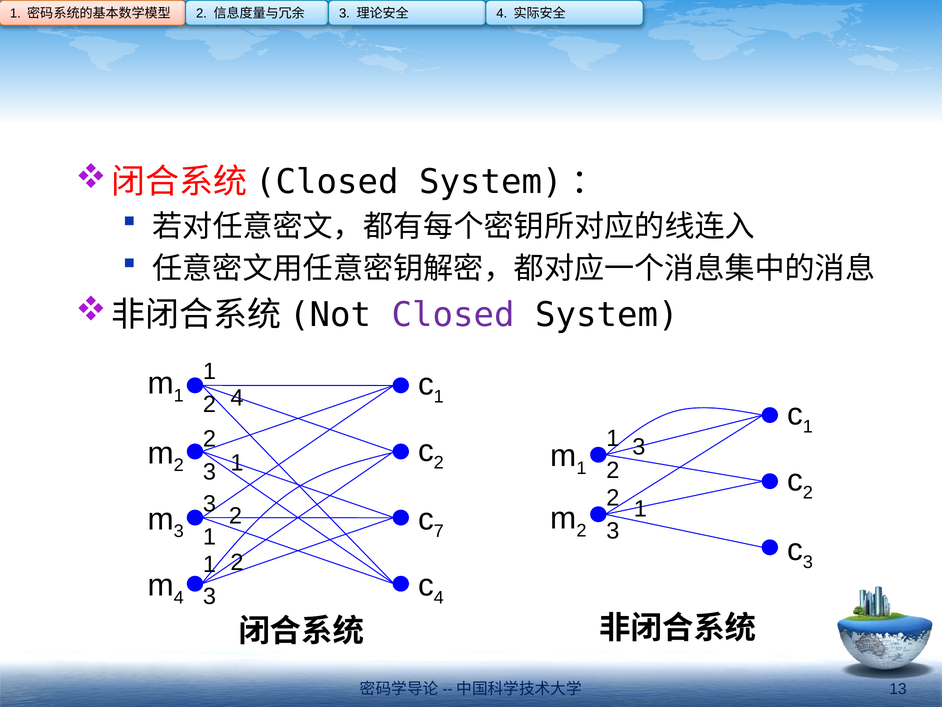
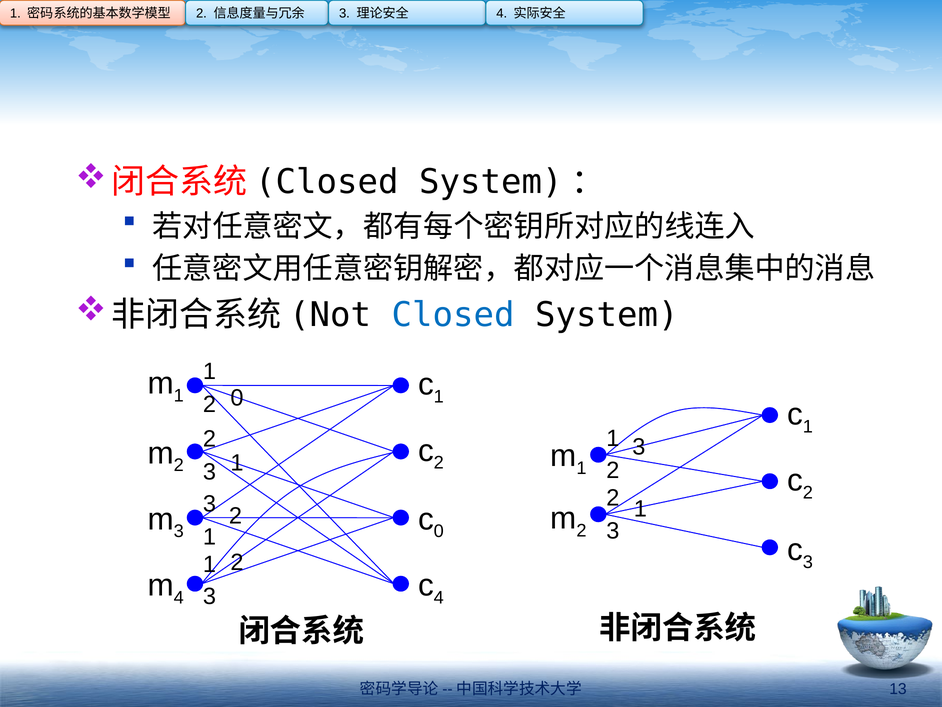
Closed colour: purple -> blue
2 4: 4 -> 0
7 at (439, 531): 7 -> 0
